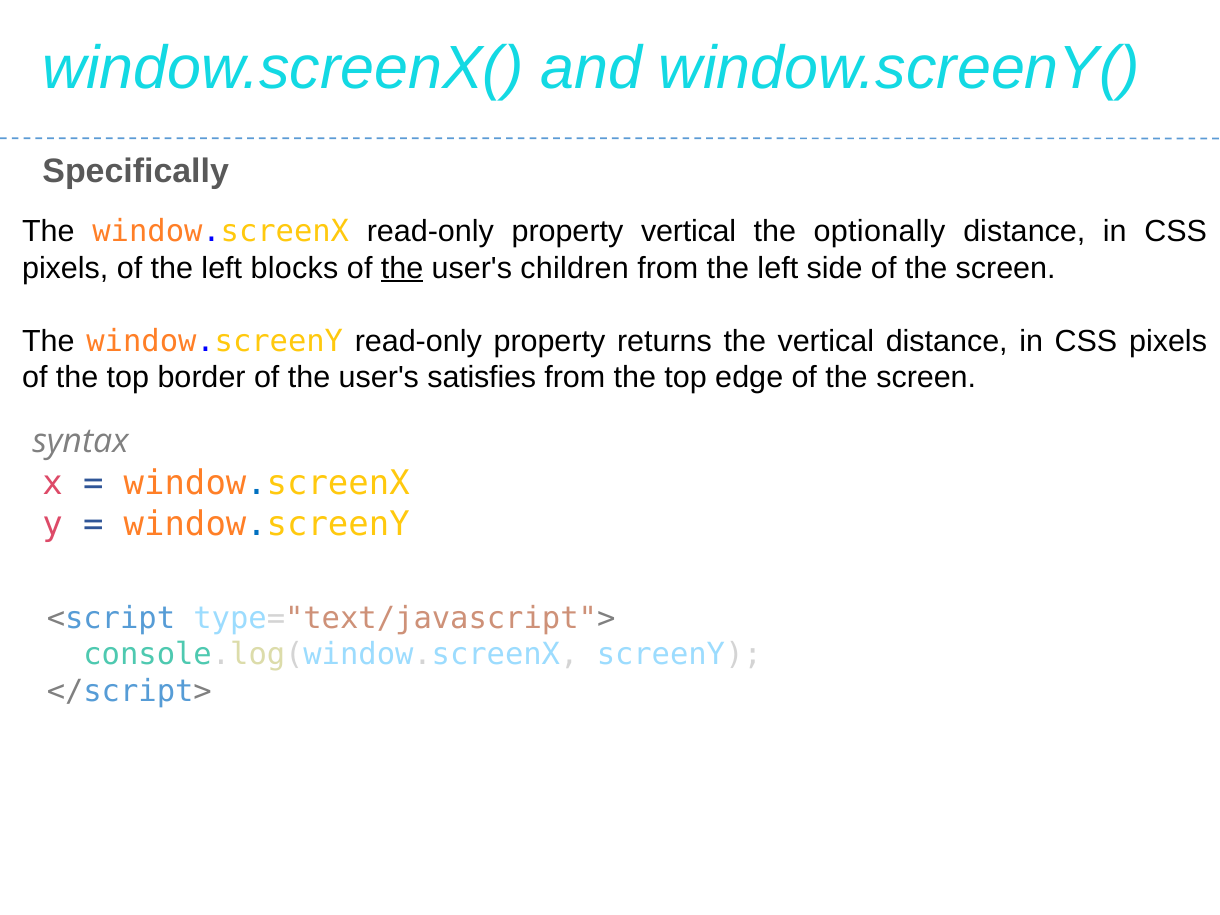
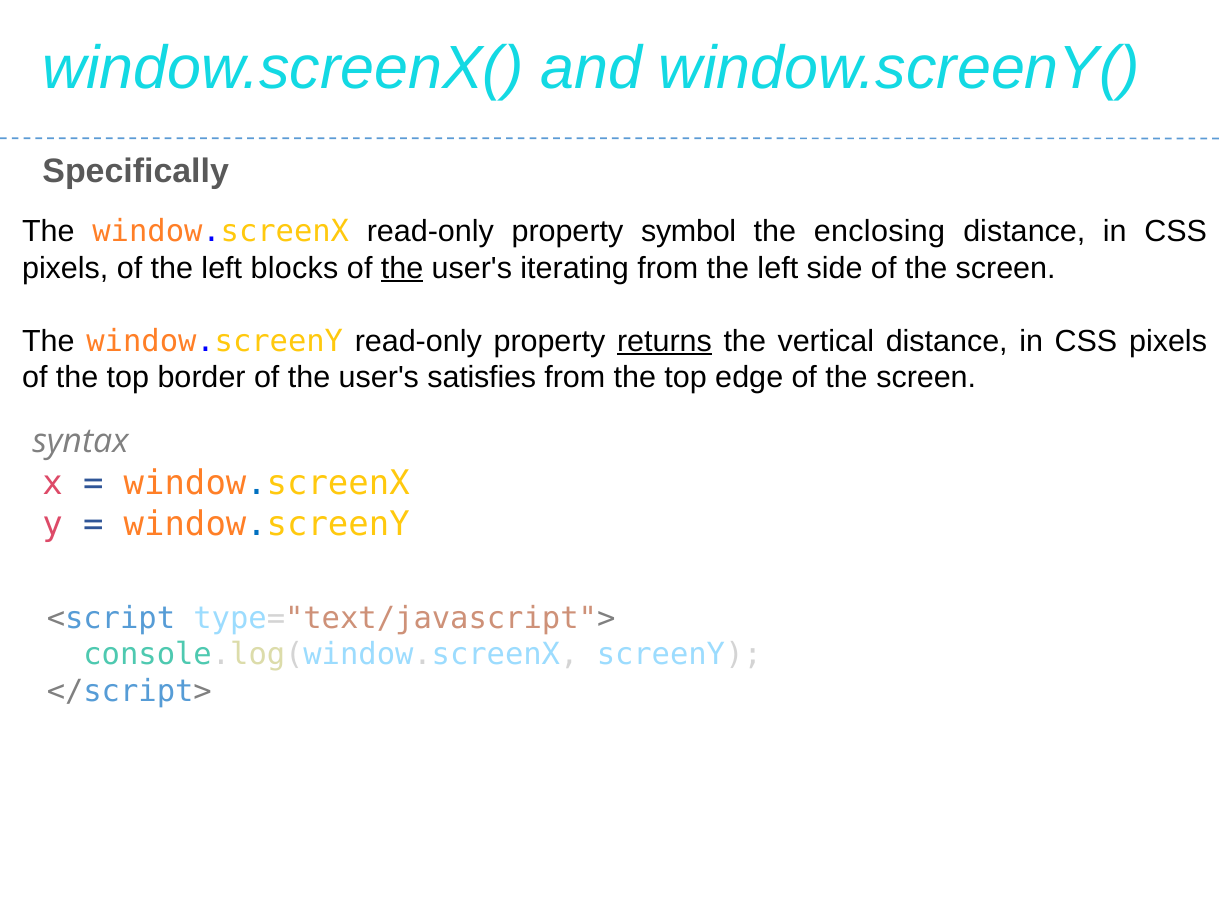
property vertical: vertical -> symbol
optionally: optionally -> enclosing
children: children -> iterating
returns underline: none -> present
